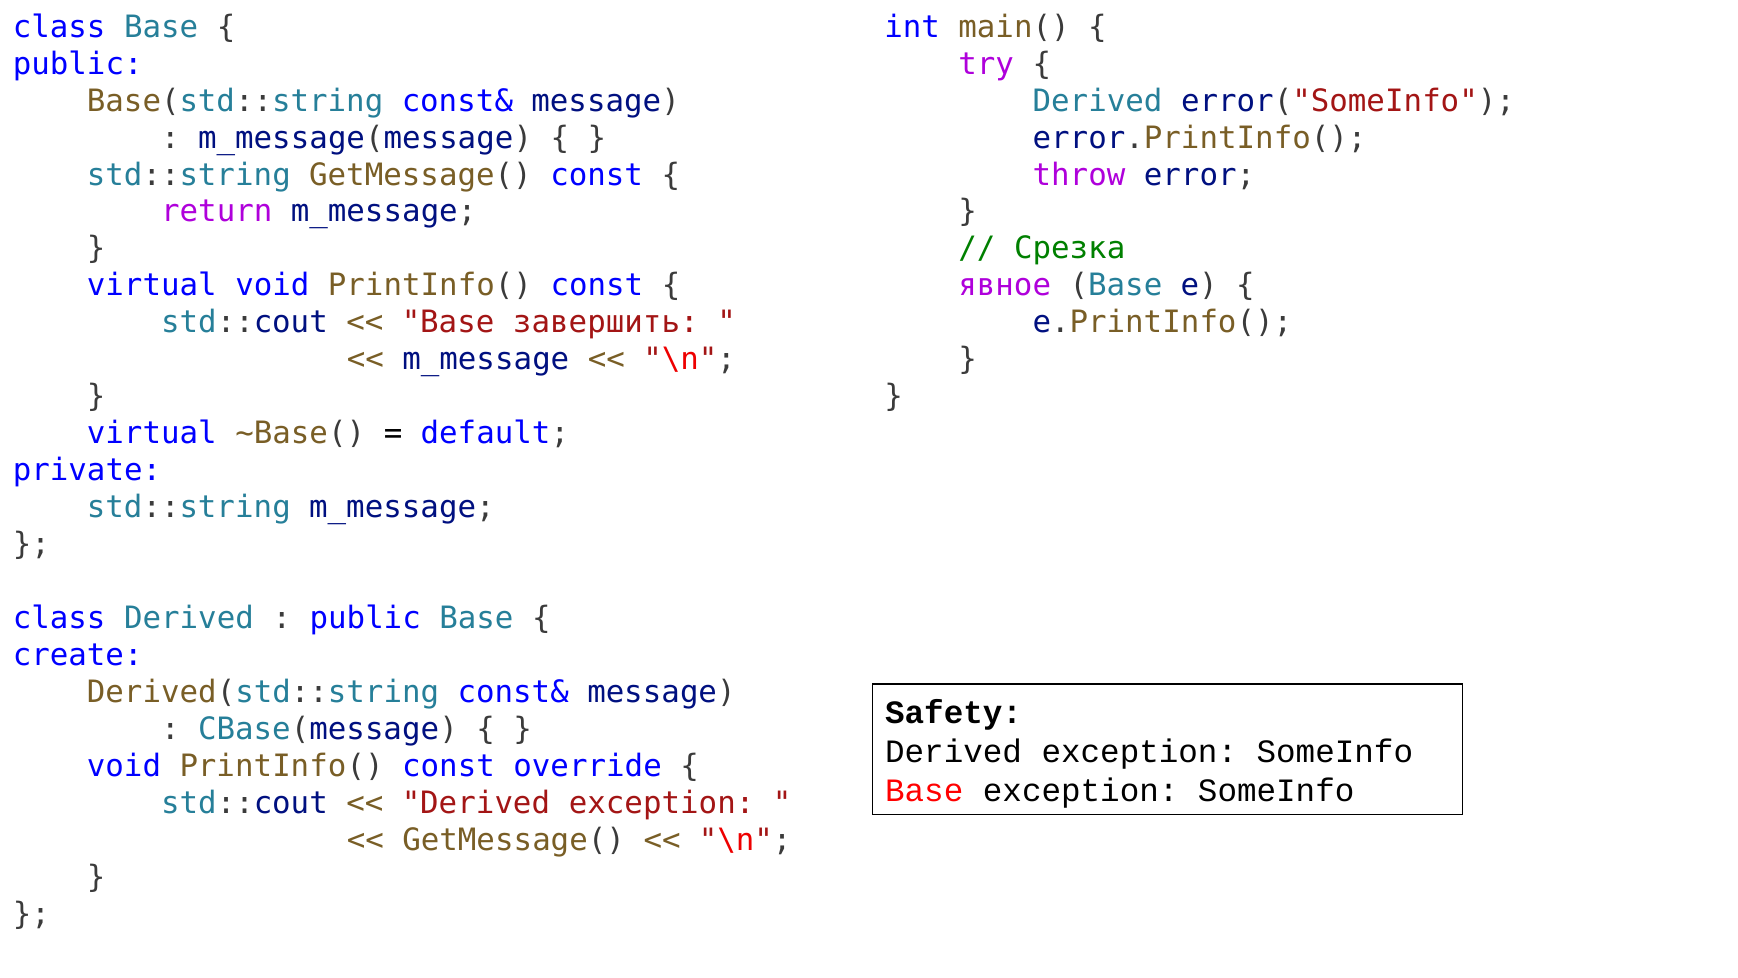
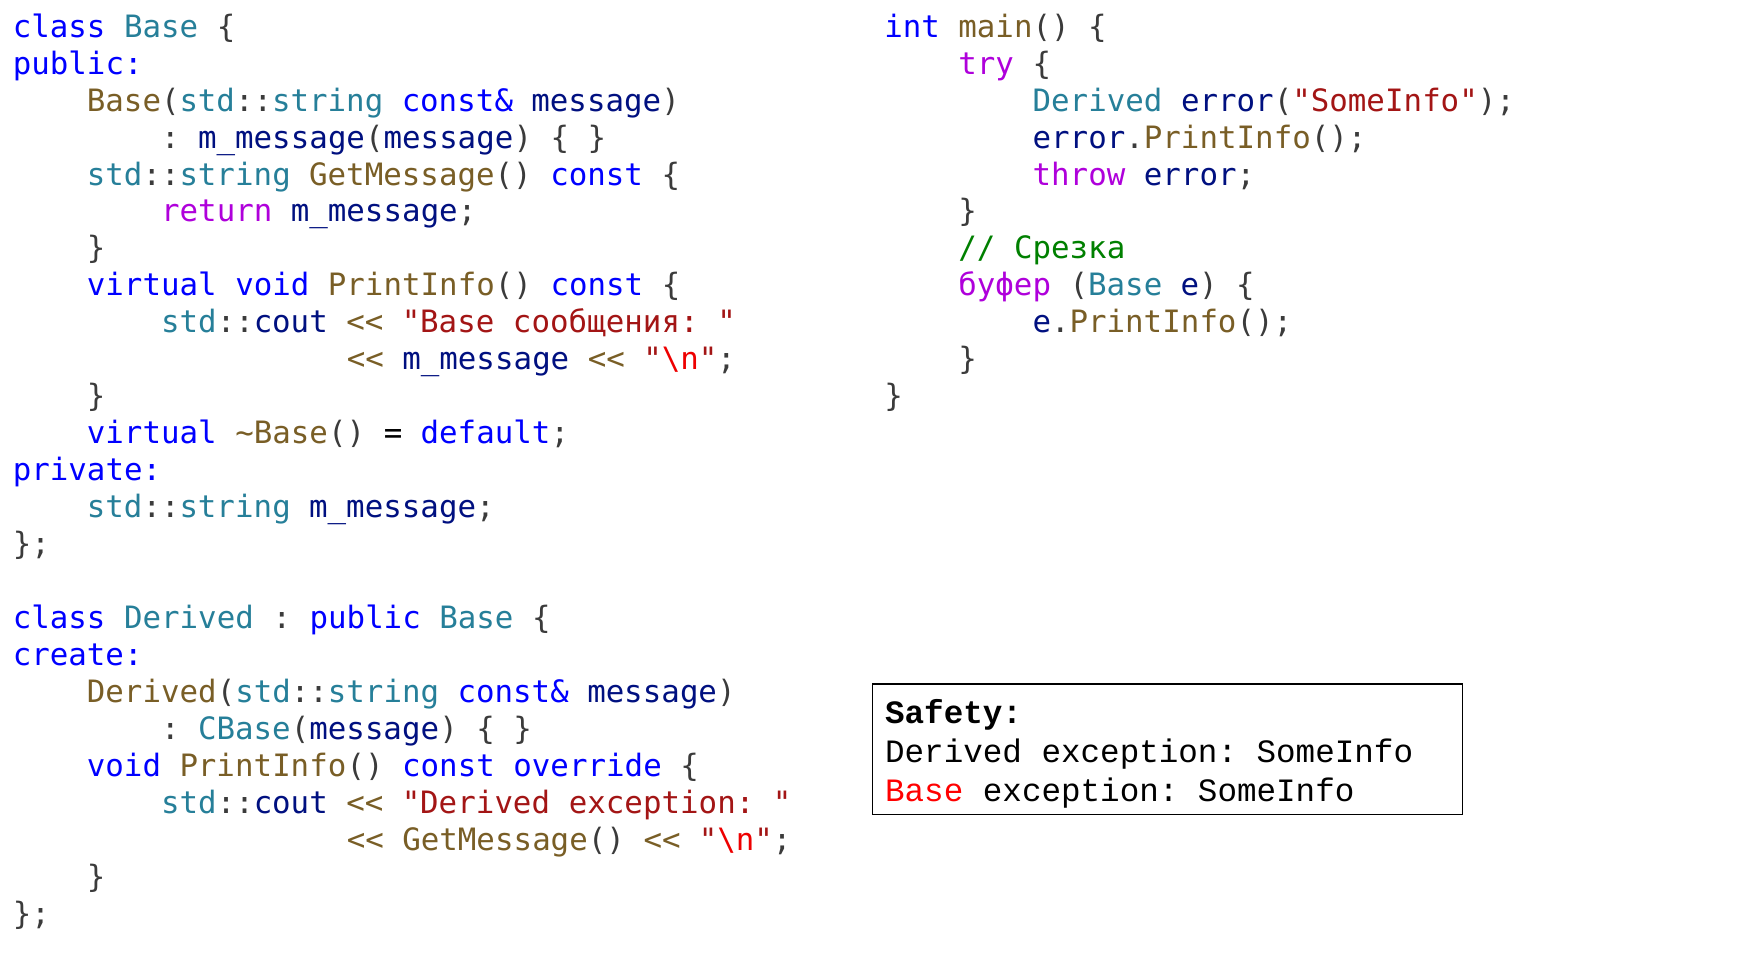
явное: явное -> буфер
завершить: завершить -> сообщения
